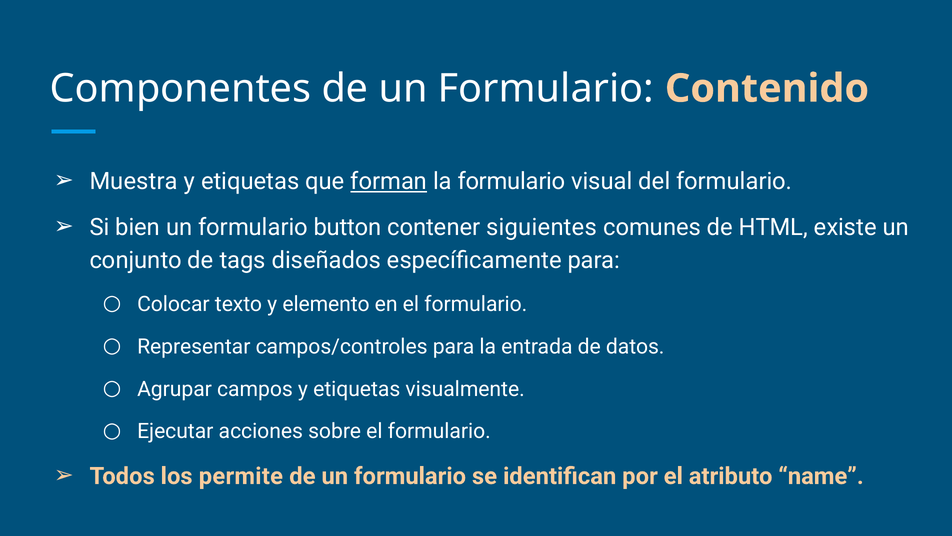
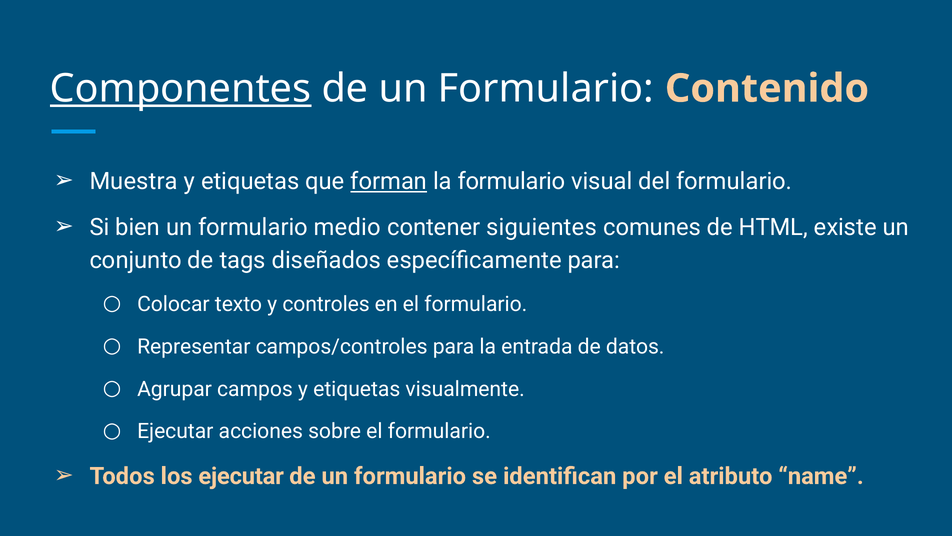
Componentes underline: none -> present
button: button -> medio
elemento: elemento -> controles
los permite: permite -> ejecutar
